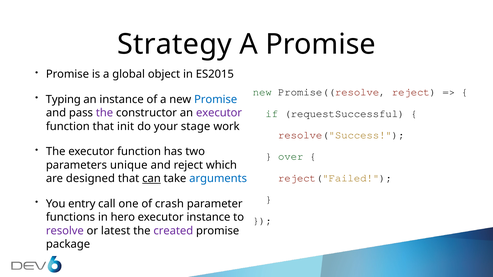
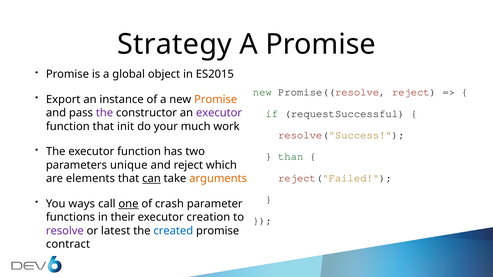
Typing: Typing -> Export
Promise at (216, 100) colour: blue -> orange
stage: stage -> much
over: over -> than
designed: designed -> elements
arguments colour: blue -> orange
entry: entry -> ways
one underline: none -> present
hero: hero -> their
executor instance: instance -> creation
created colour: purple -> blue
package: package -> contract
